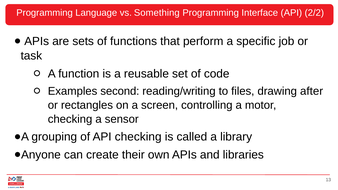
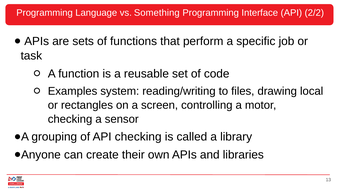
second: second -> system
after: after -> local
